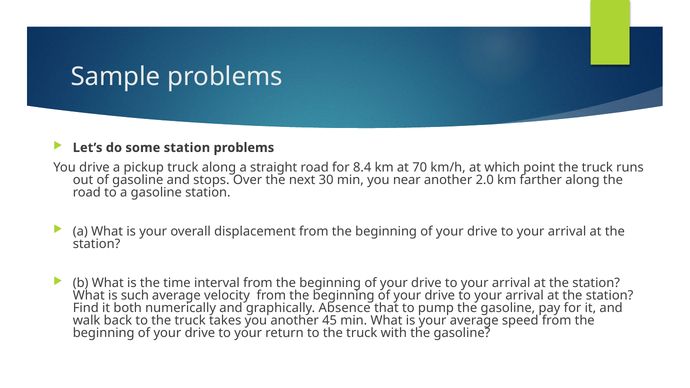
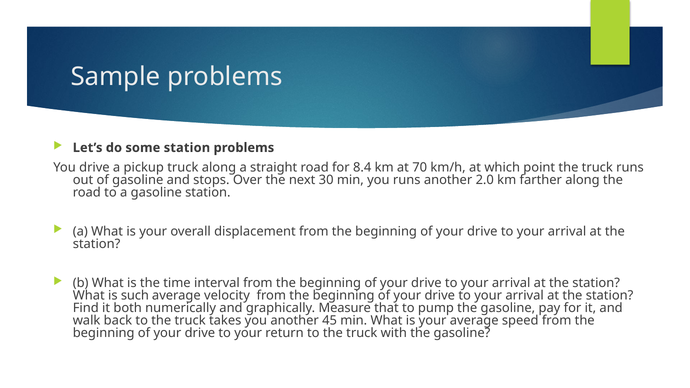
you near: near -> runs
Absence: Absence -> Measure
